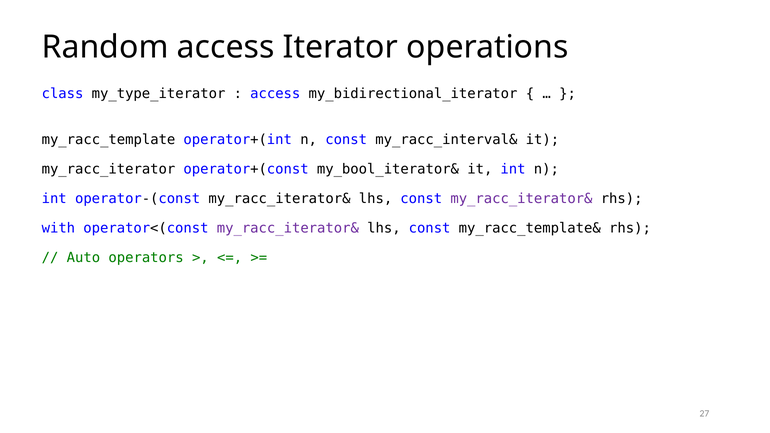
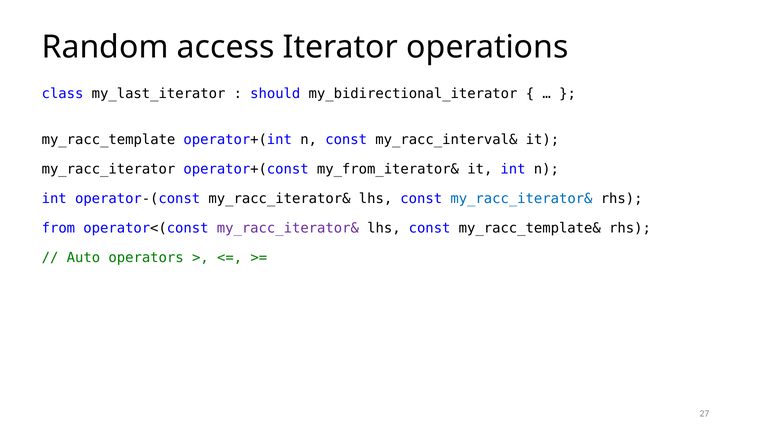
my_type_iterator: my_type_iterator -> my_last_iterator
access at (275, 94): access -> should
my_bool_iterator&: my_bool_iterator& -> my_from_iterator&
my_racc_iterator& at (521, 199) colour: purple -> blue
with: with -> from
